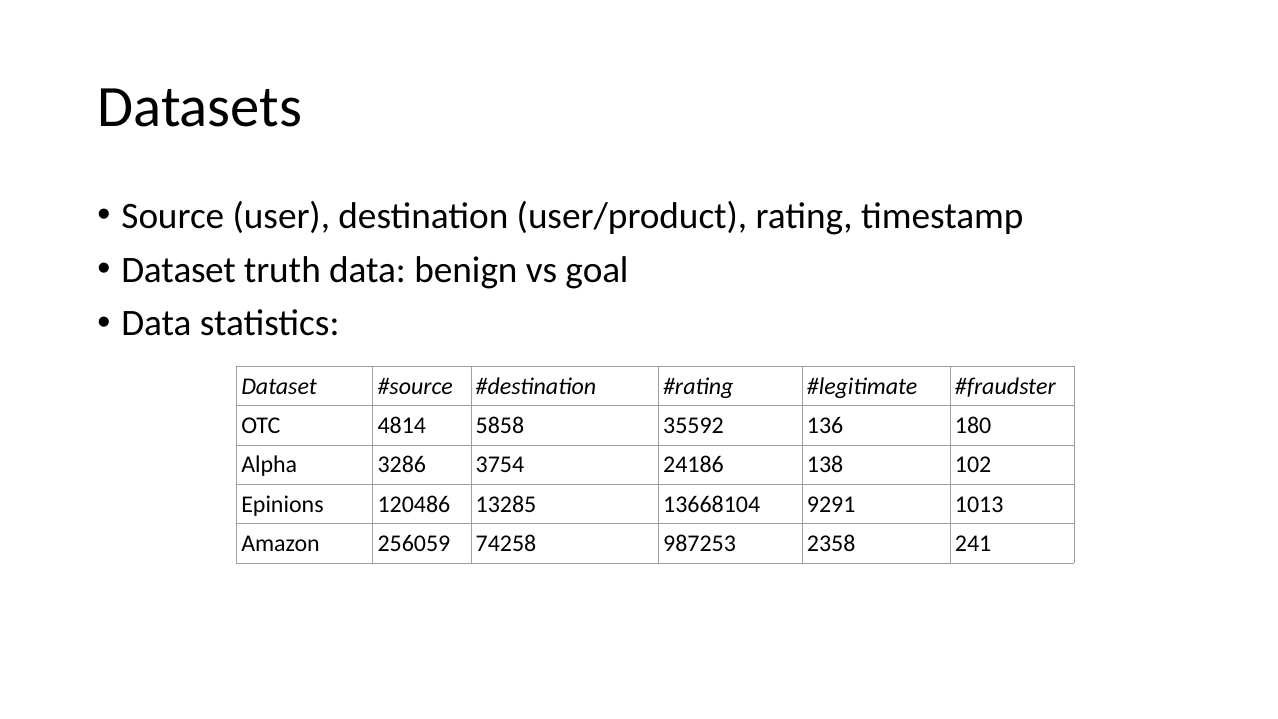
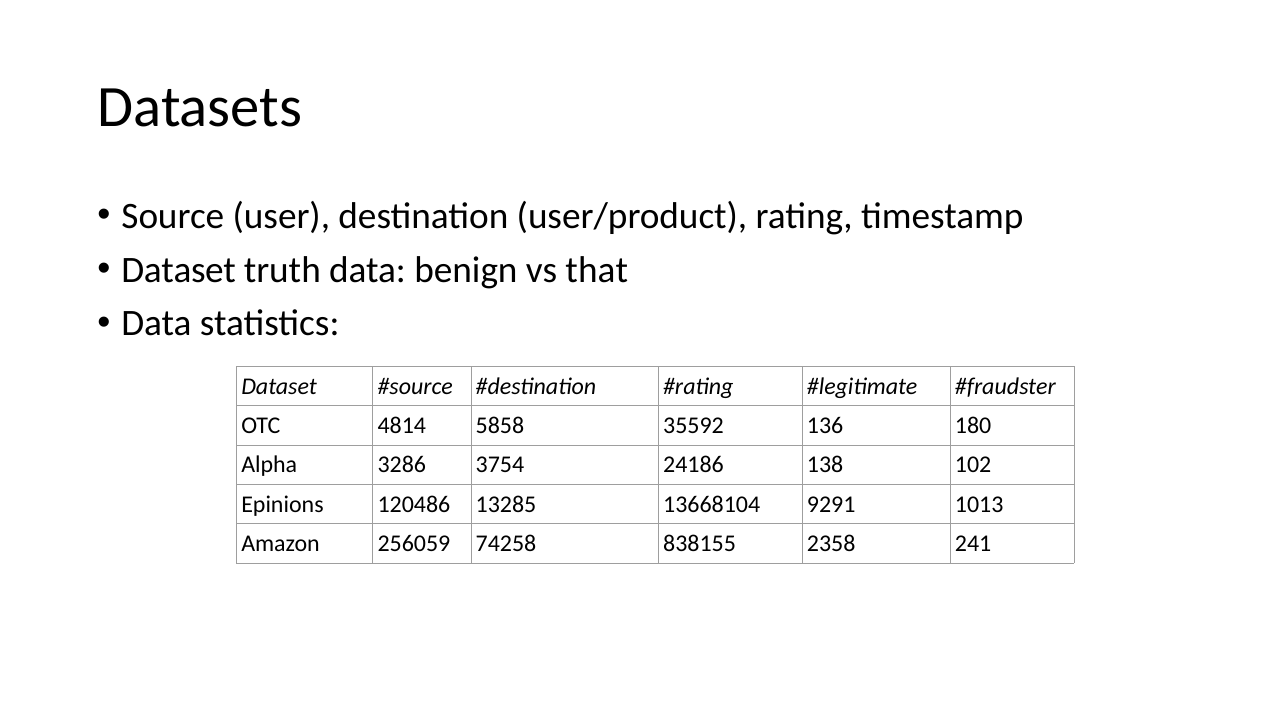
goal: goal -> that
987253: 987253 -> 838155
